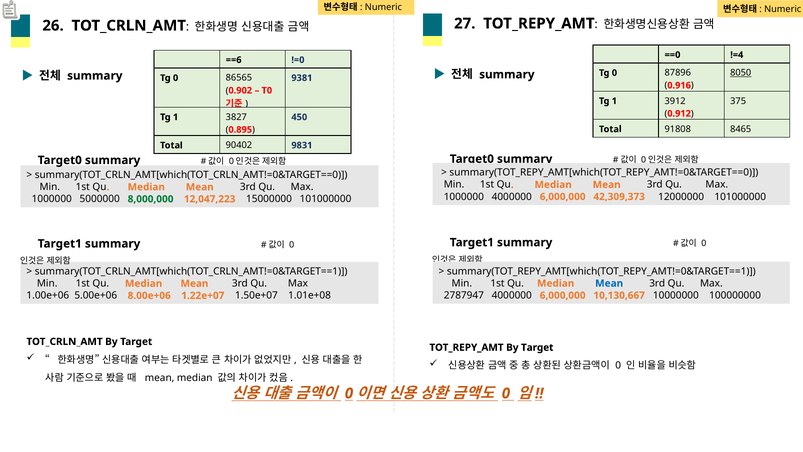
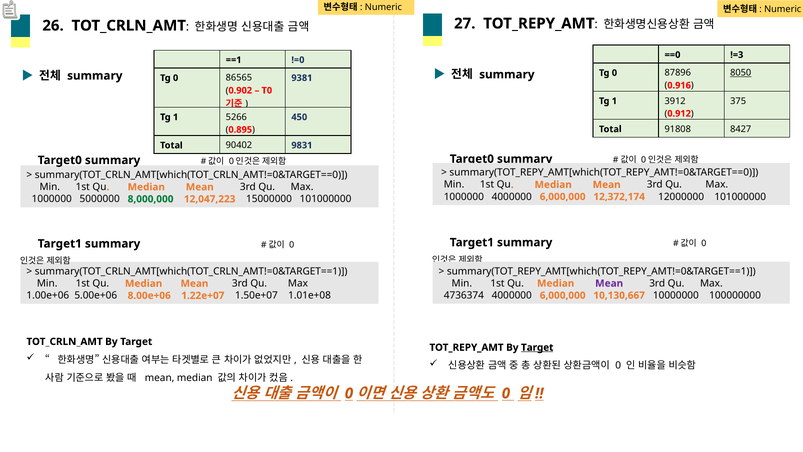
!=4: !=4 -> !=3
==6: ==6 -> ==1
3827: 3827 -> 5266
8465: 8465 -> 8427
42,309,373: 42,309,373 -> 12,372,174
Mean at (609, 283) colour: blue -> purple
2787947: 2787947 -> 4736374
Target at (537, 347) underline: none -> present
